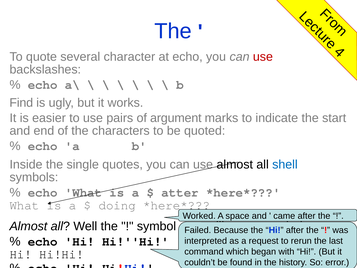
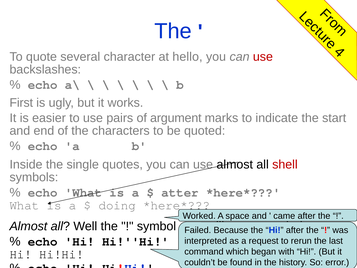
at echo: echo -> hello
Find: Find -> First
shell colour: blue -> red
